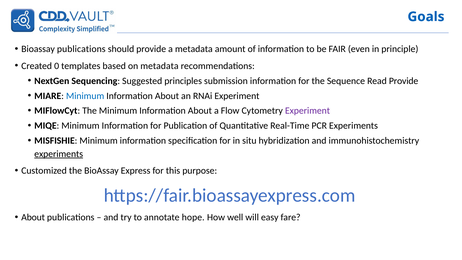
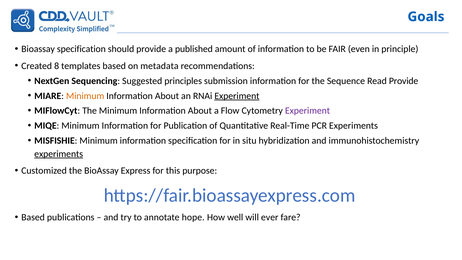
Bioassay publications: publications -> specification
a metadata: metadata -> published
0: 0 -> 8
Minimum at (85, 96) colour: blue -> orange
Experiment at (237, 96) underline: none -> present
About at (33, 217): About -> Based
easy: easy -> ever
